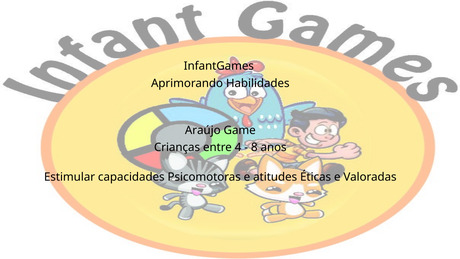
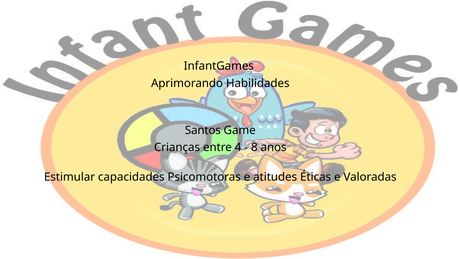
Araújo: Araújo -> Santos
